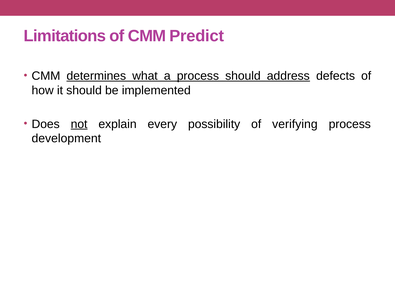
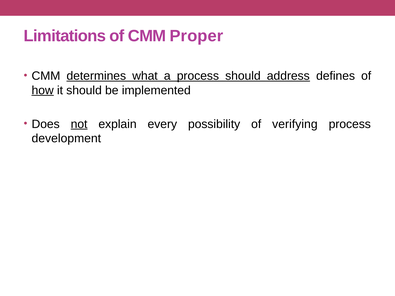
Predict: Predict -> Proper
defects: defects -> defines
how underline: none -> present
